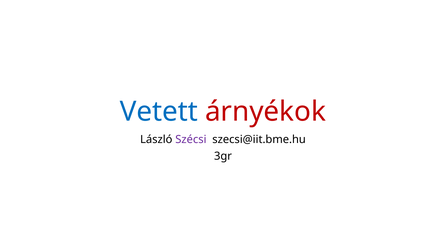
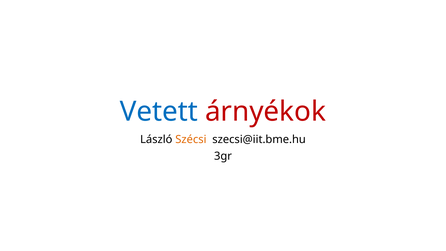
Szécsi colour: purple -> orange
